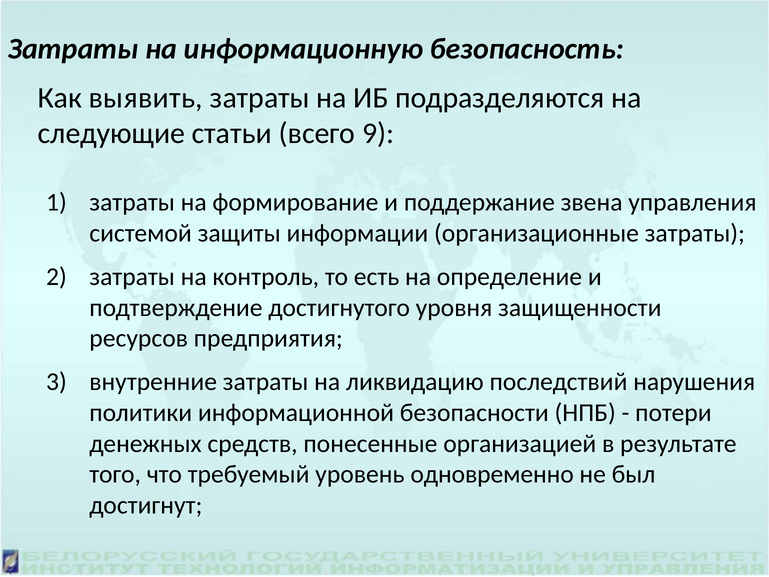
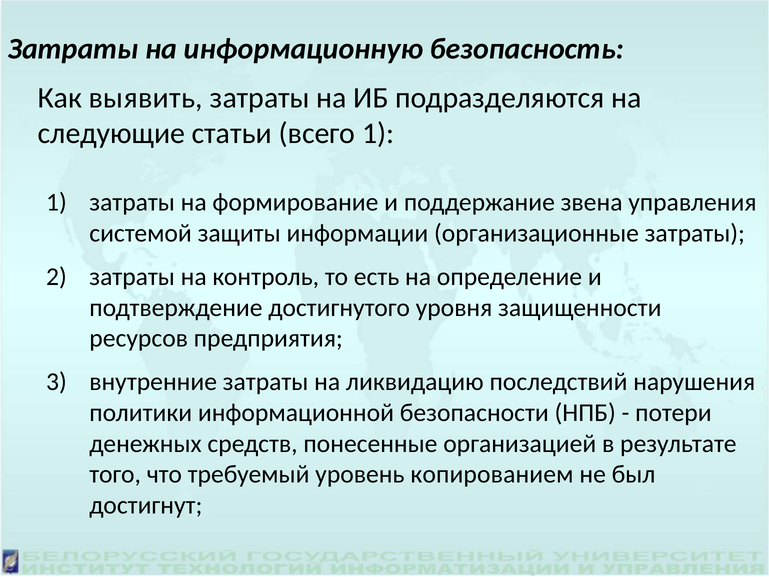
всего 9: 9 -> 1
одновременно: одновременно -> копированием
